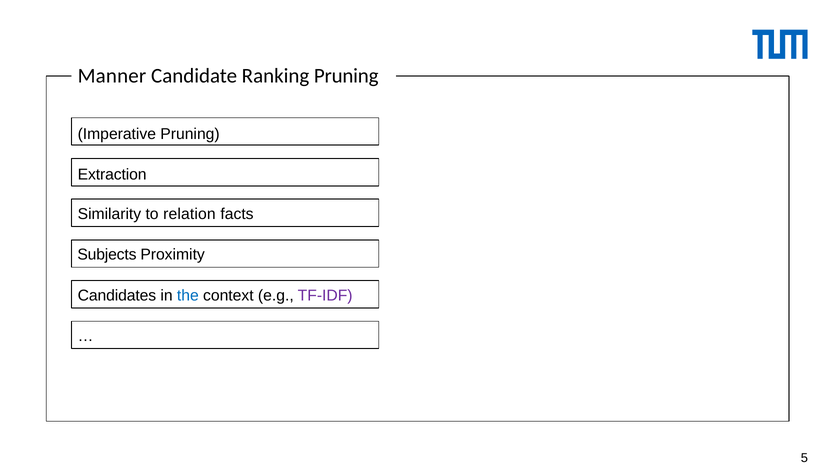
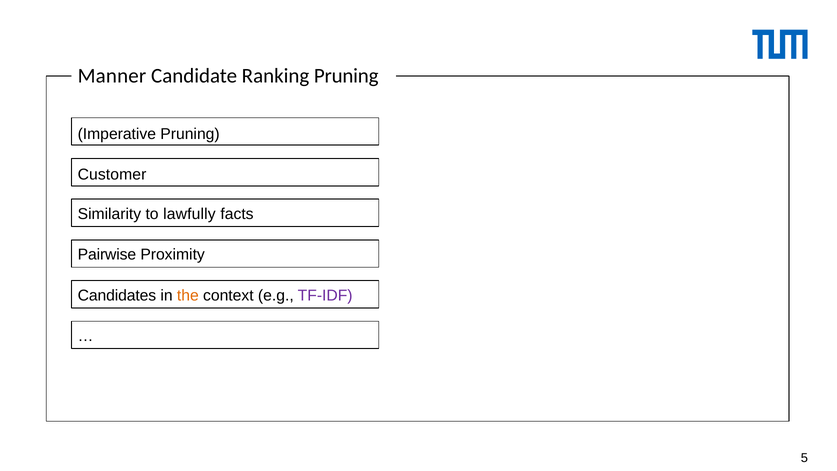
Extraction: Extraction -> Customer
relation: relation -> lawfully
Subjects: Subjects -> Pairwise
the colour: blue -> orange
